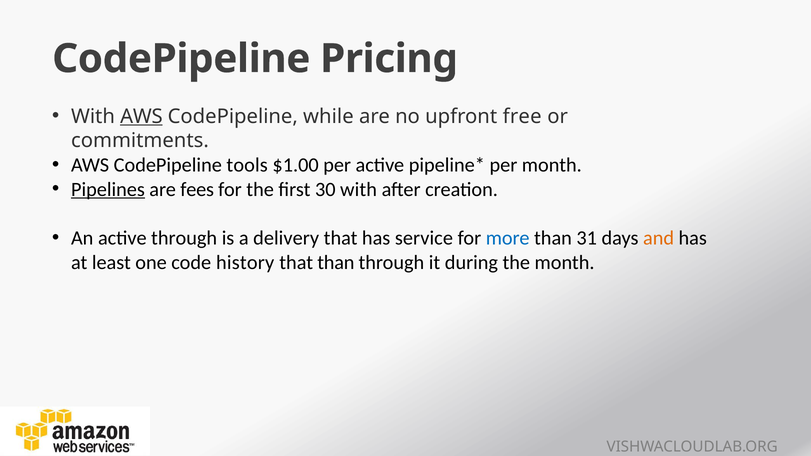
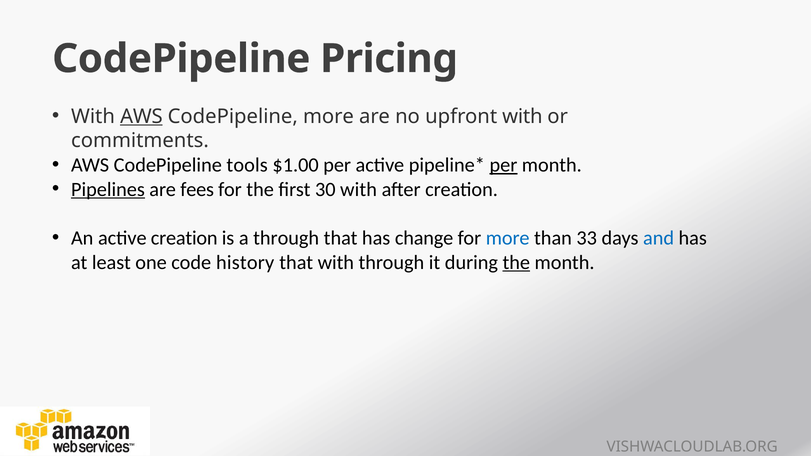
CodePipeline while: while -> more
upfront free: free -> with
per at (503, 165) underline: none -> present
active through: through -> creation
a delivery: delivery -> through
service: service -> change
31: 31 -> 33
and colour: orange -> blue
that than: than -> with
the at (516, 262) underline: none -> present
